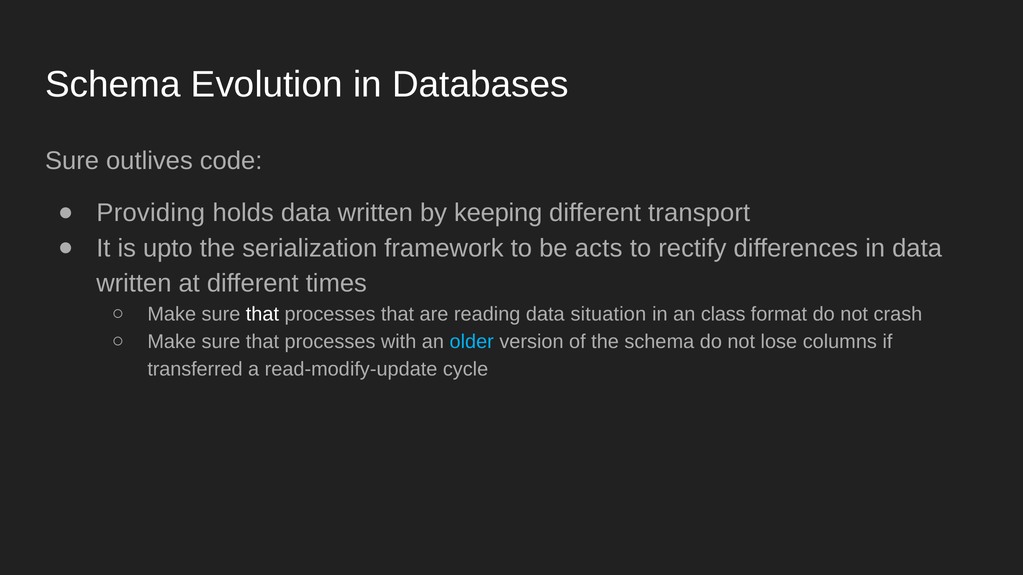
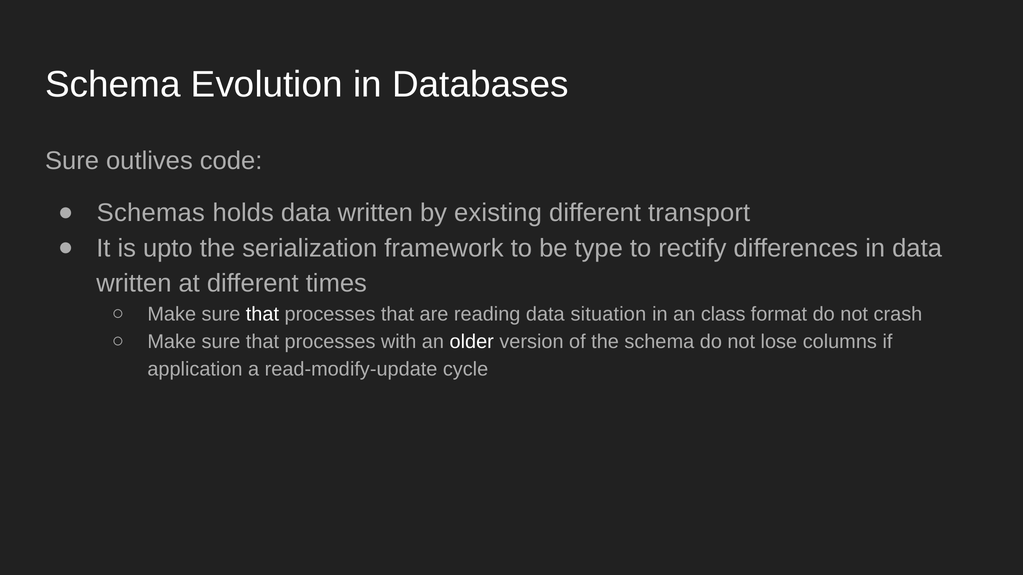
Providing: Providing -> Schemas
keeping: keeping -> existing
acts: acts -> type
older colour: light blue -> white
transferred: transferred -> application
